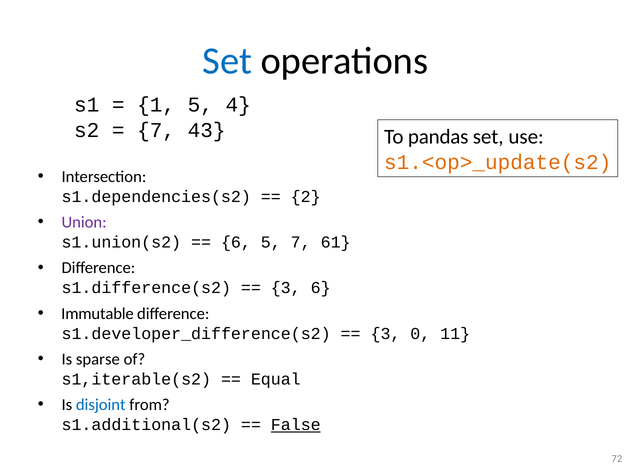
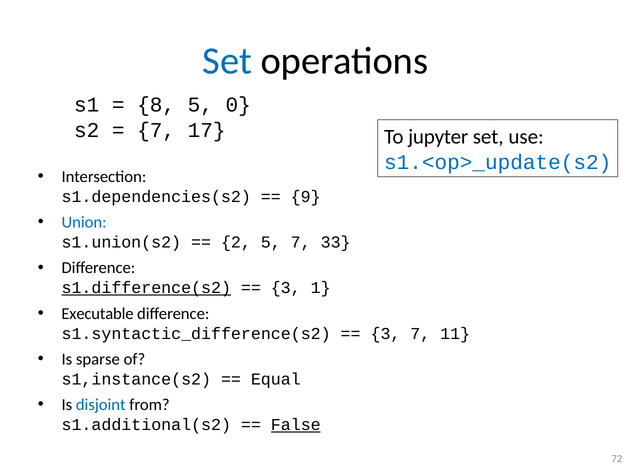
1: 1 -> 8
4: 4 -> 0
43: 43 -> 17
pandas: pandas -> jupyter
s1.<op>_update(s2 colour: orange -> blue
2: 2 -> 9
Union colour: purple -> blue
6 at (236, 242): 6 -> 2
61: 61 -> 33
s1.difference(s2 underline: none -> present
3 6: 6 -> 1
Immutable: Immutable -> Executable
s1.developer_difference(s2: s1.developer_difference(s2 -> s1.syntactic_difference(s2
3 0: 0 -> 7
s1,iterable(s2: s1,iterable(s2 -> s1,instance(s2
